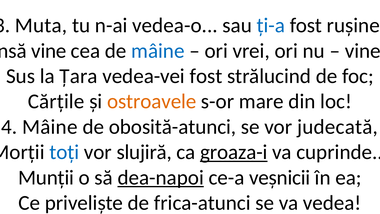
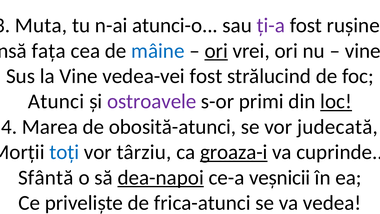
vedea-o: vedea-o -> atunci-o
ți-a colour: blue -> purple
vine at (49, 51): vine -> fața
ori at (216, 51) underline: none -> present
la Țara: Țara -> Vine
Cărțile: Cărțile -> Atunci
ostroavele colour: orange -> purple
mare: mare -> primi
loc underline: none -> present
4 Mâine: Mâine -> Marea
slujiră: slujiră -> târziu
Munții: Munții -> Sfântă
